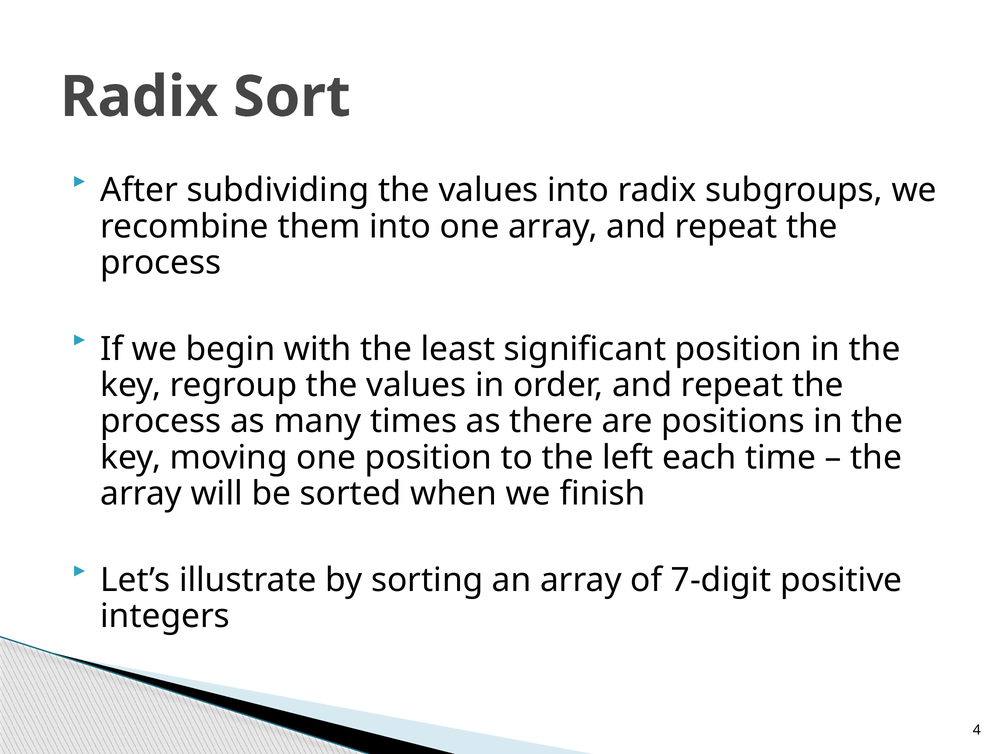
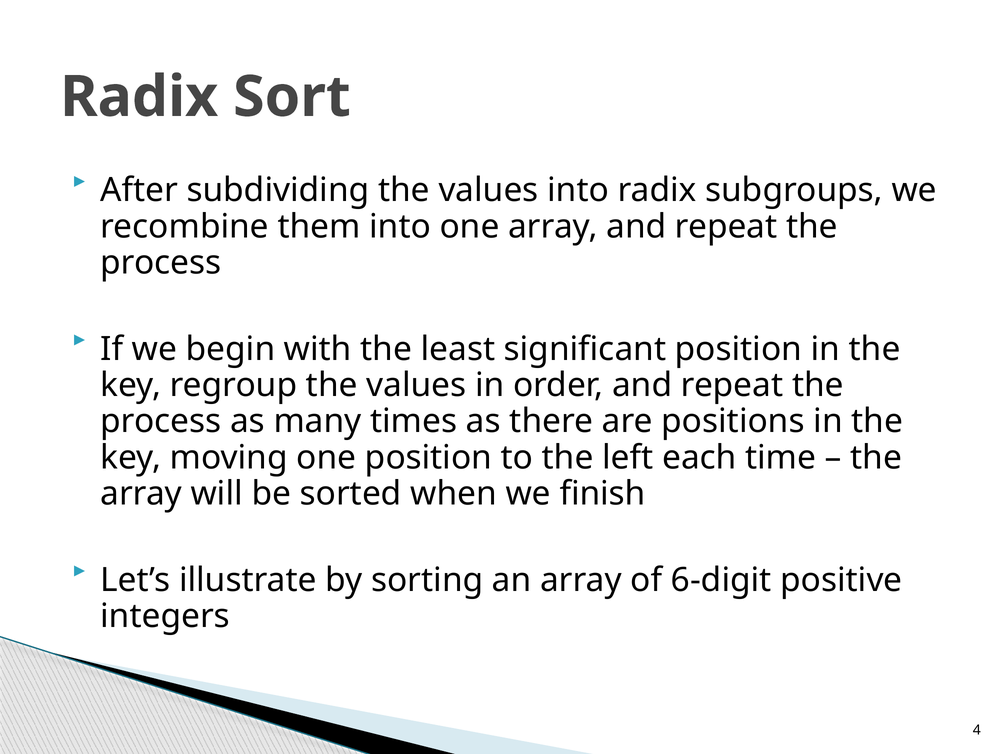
7-digit: 7-digit -> 6-digit
